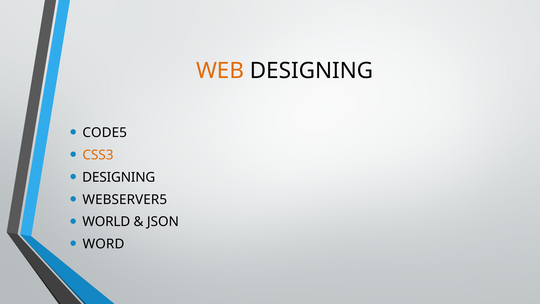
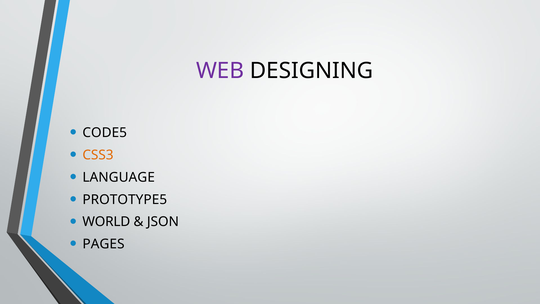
WEB colour: orange -> purple
DESIGNING at (119, 177): DESIGNING -> LANGUAGE
WEBSERVER5: WEBSERVER5 -> PROTOTYPE5
WORD: WORD -> PAGES
